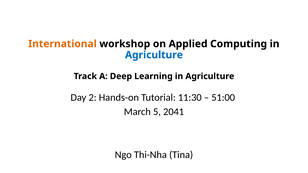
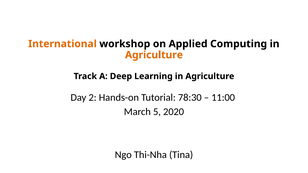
Agriculture at (154, 55) colour: blue -> orange
11:30: 11:30 -> 78:30
51:00: 51:00 -> 11:00
2041: 2041 -> 2020
